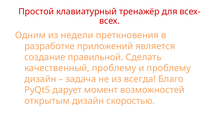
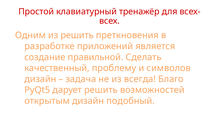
из недели: недели -> решить
и проблему: проблему -> символов
дарует момент: момент -> решить
скоростью: скоростью -> подобный
